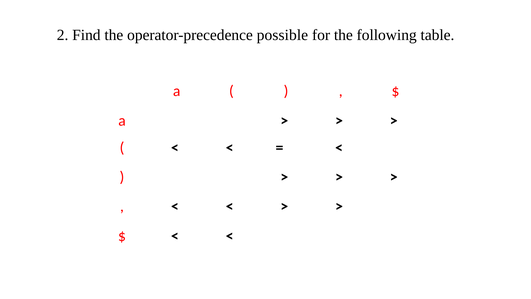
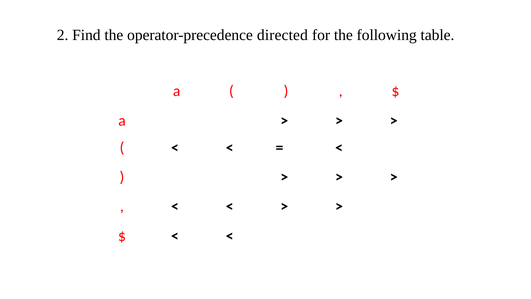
possible: possible -> directed
